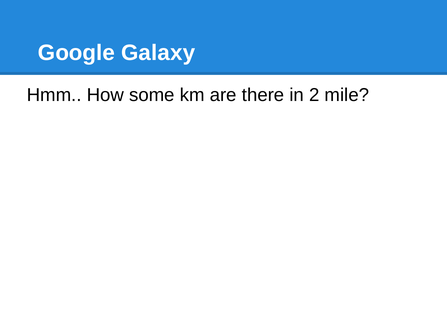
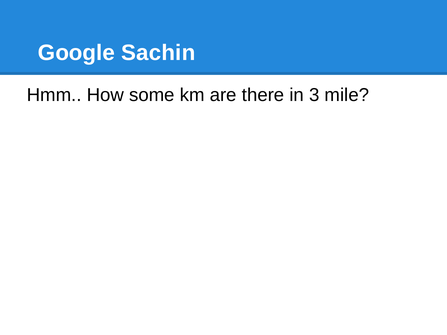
Galaxy: Galaxy -> Sachin
2: 2 -> 3
